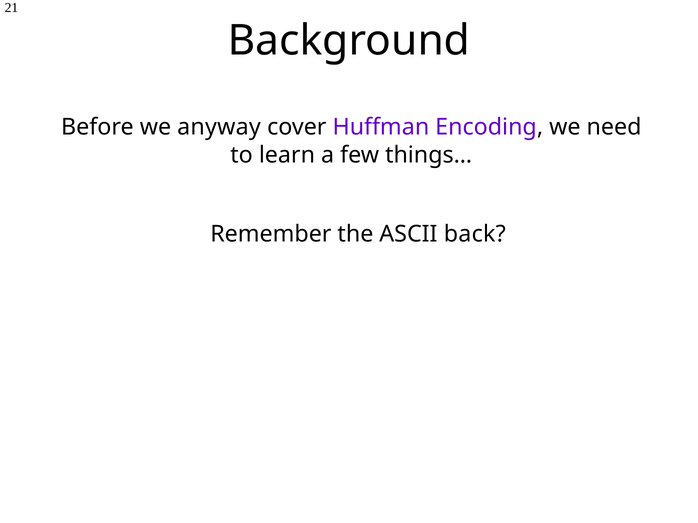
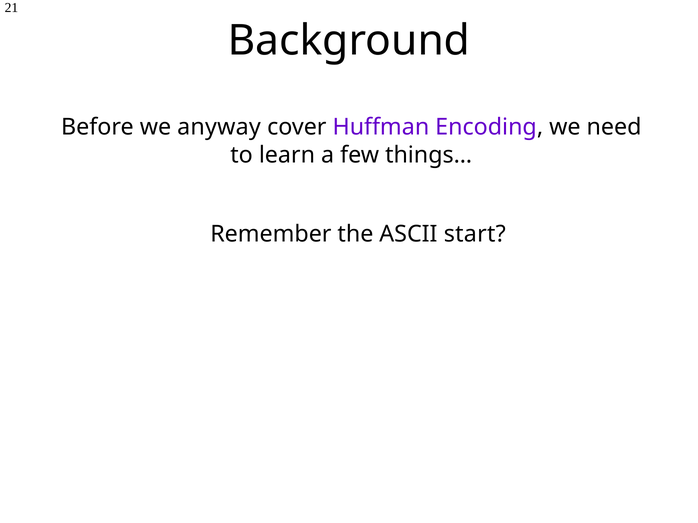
back: back -> start
